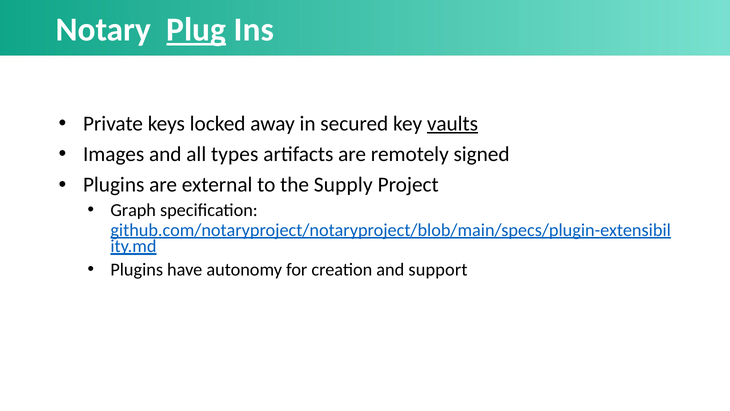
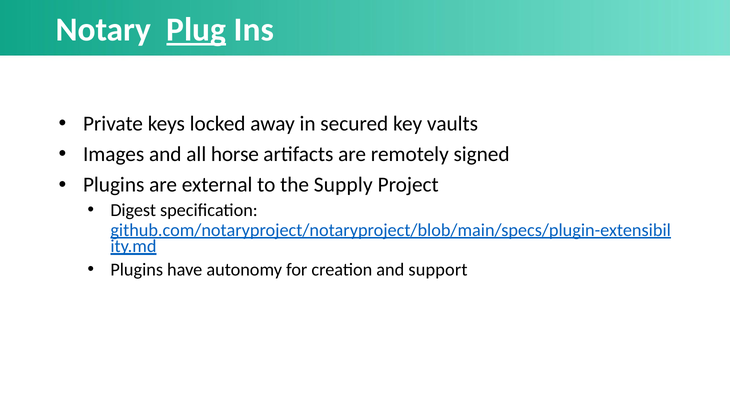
vaults underline: present -> none
types: types -> horse
Graph: Graph -> Digest
